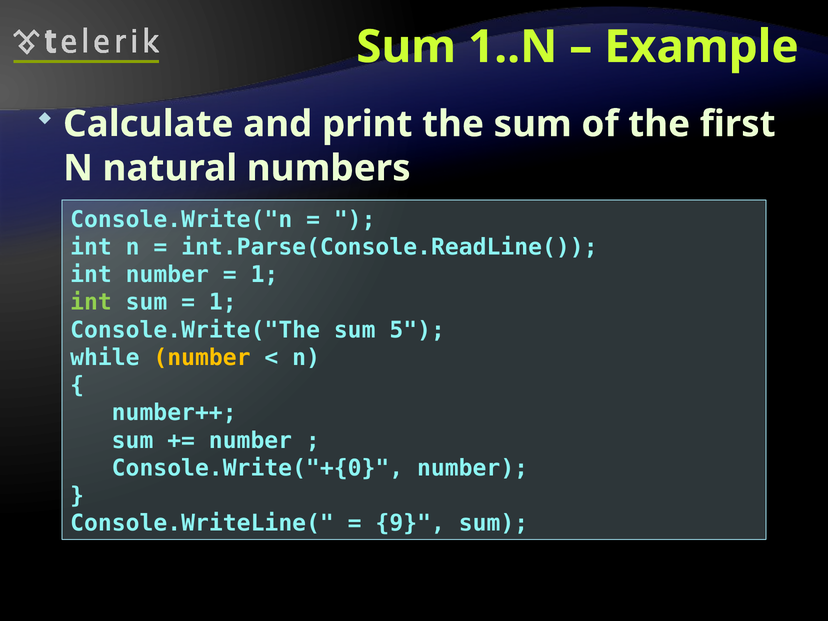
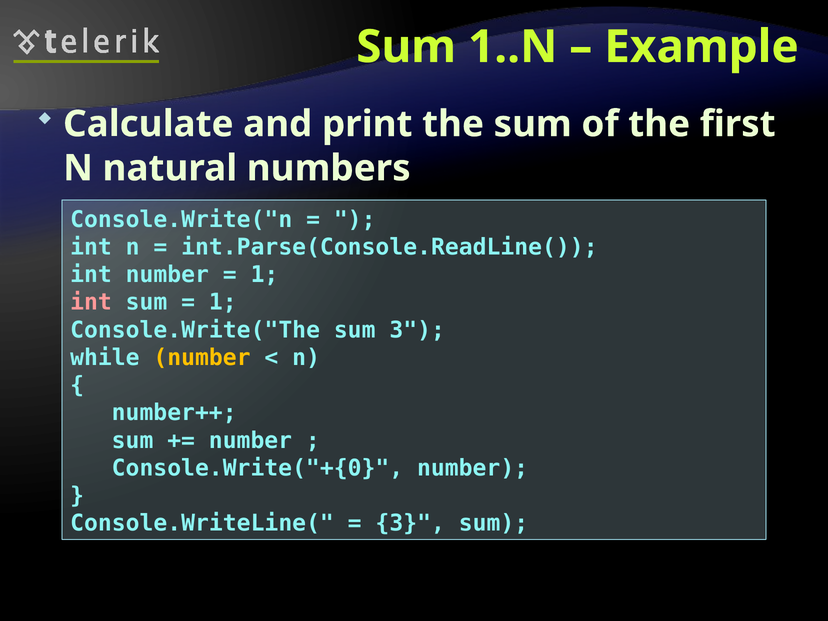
int at (91, 302) colour: light green -> pink
sum 5: 5 -> 3
9 at (410, 523): 9 -> 3
